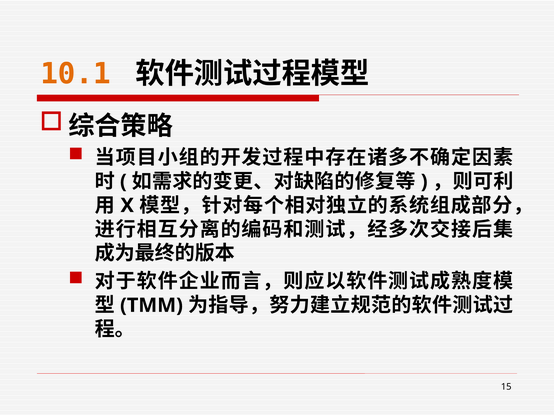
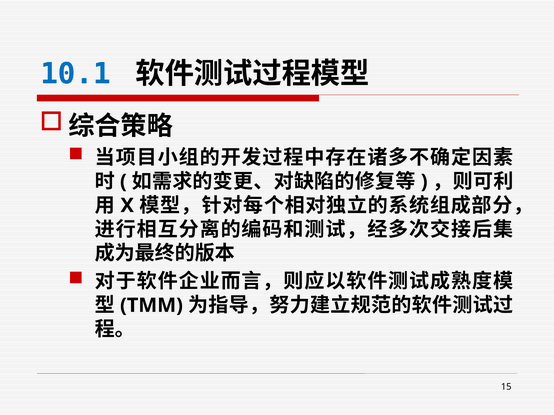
10.1 colour: orange -> blue
